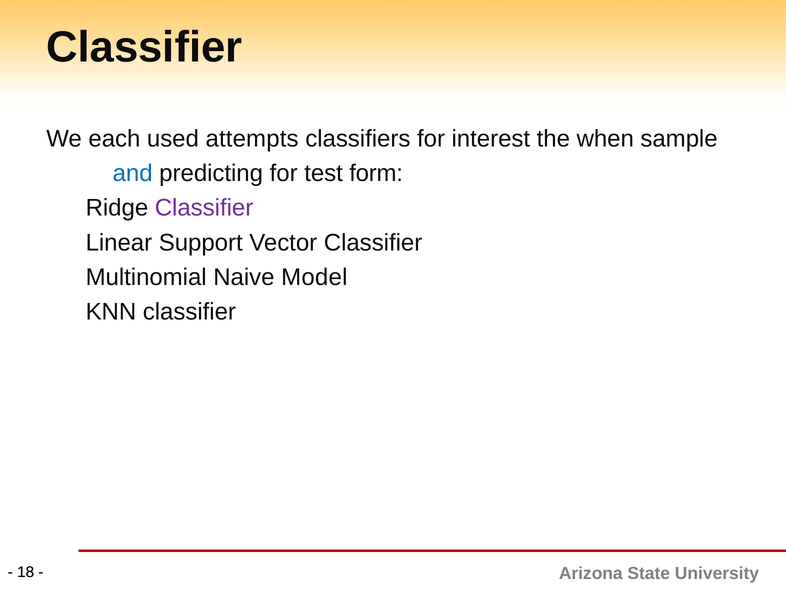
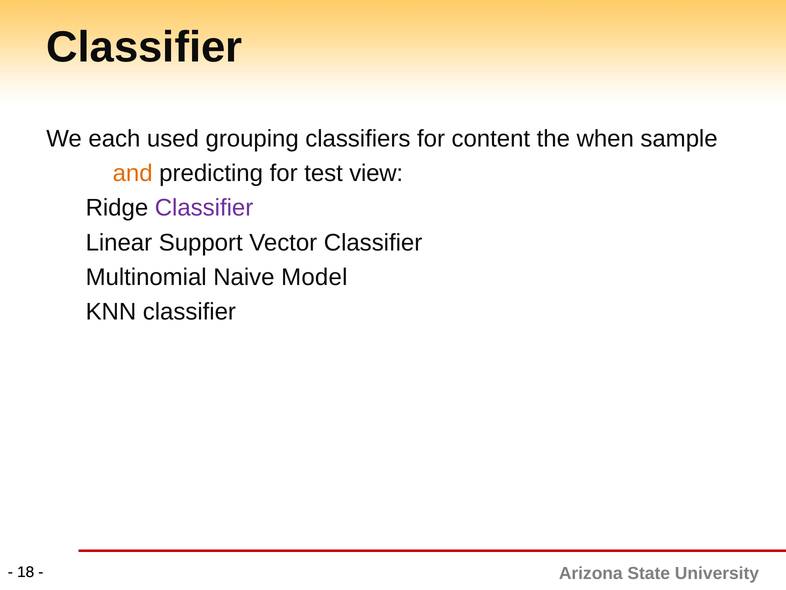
attempts: attempts -> grouping
interest: interest -> content
and colour: blue -> orange
form: form -> view
